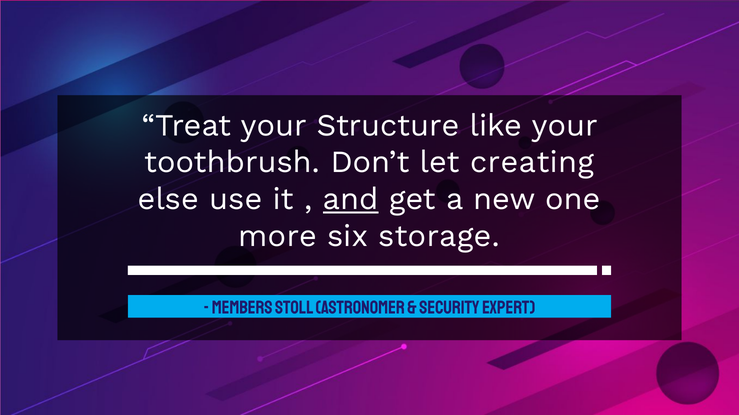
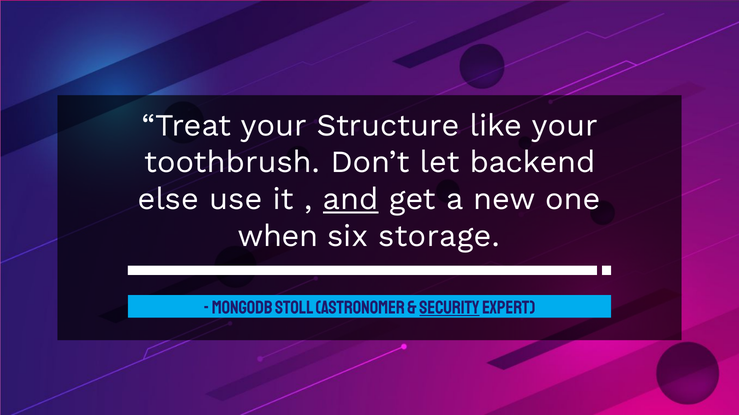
creating: creating -> backend
more: more -> when
Members: Members -> Mongodb
Security underline: none -> present
